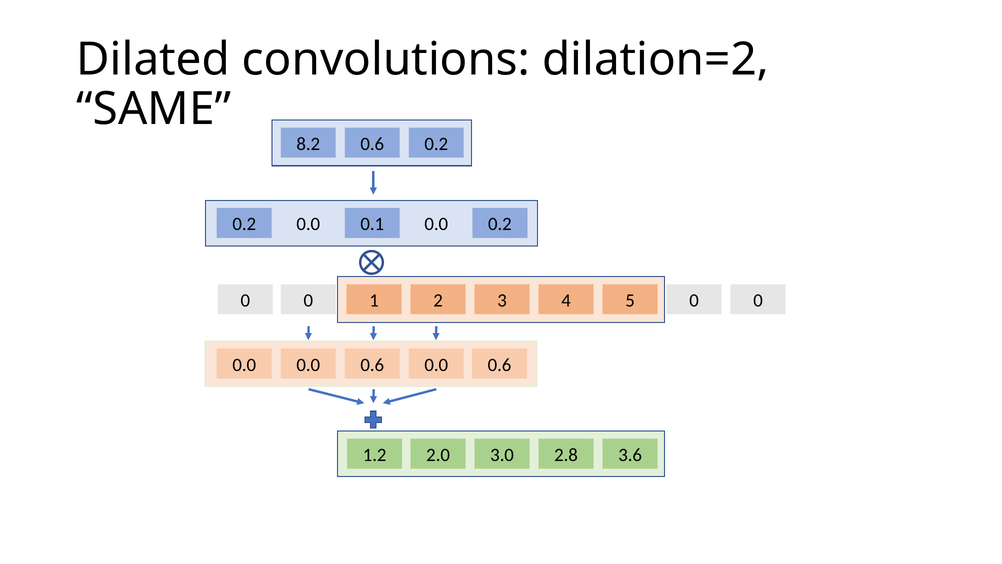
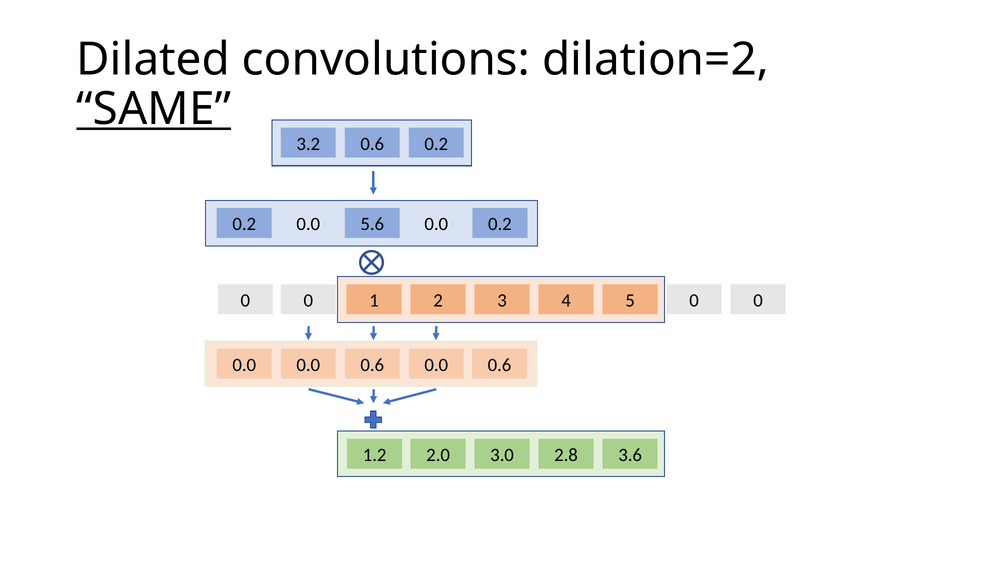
SAME underline: none -> present
8.2: 8.2 -> 3.2
0.1: 0.1 -> 5.6
